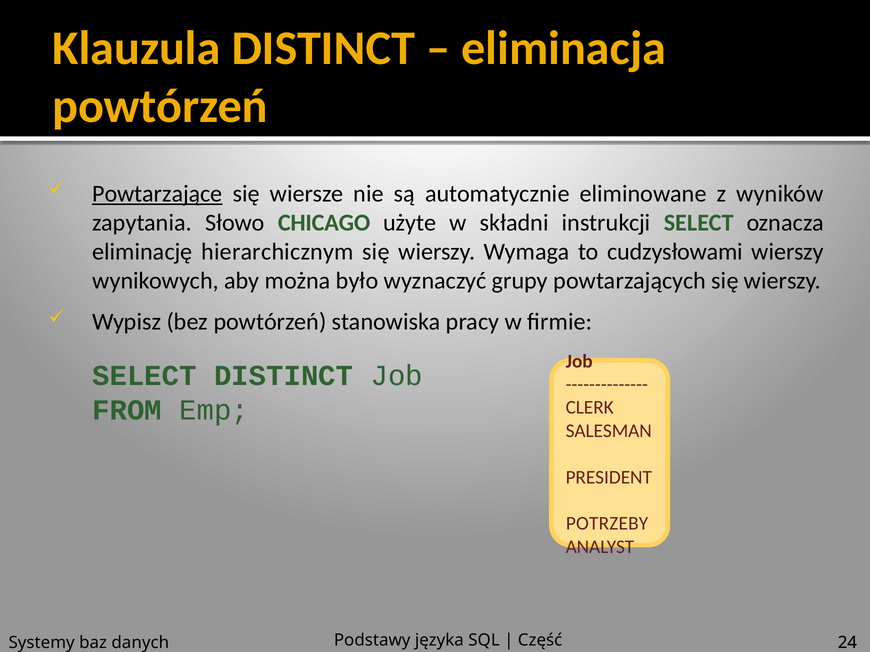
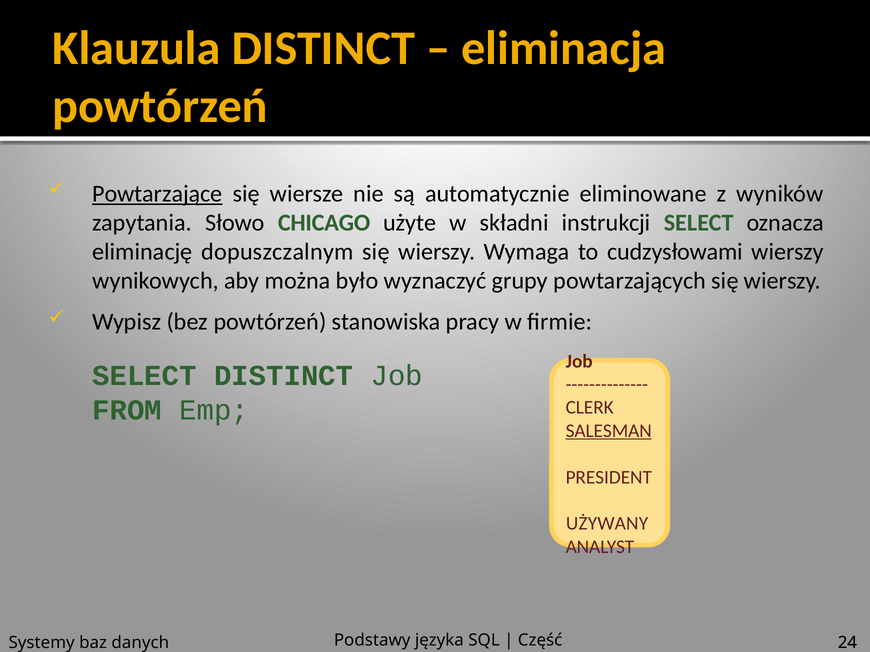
hierarchicznym: hierarchicznym -> dopuszczalnym
SALESMAN underline: none -> present
POTRZEBY: POTRZEBY -> UŻYWANY
